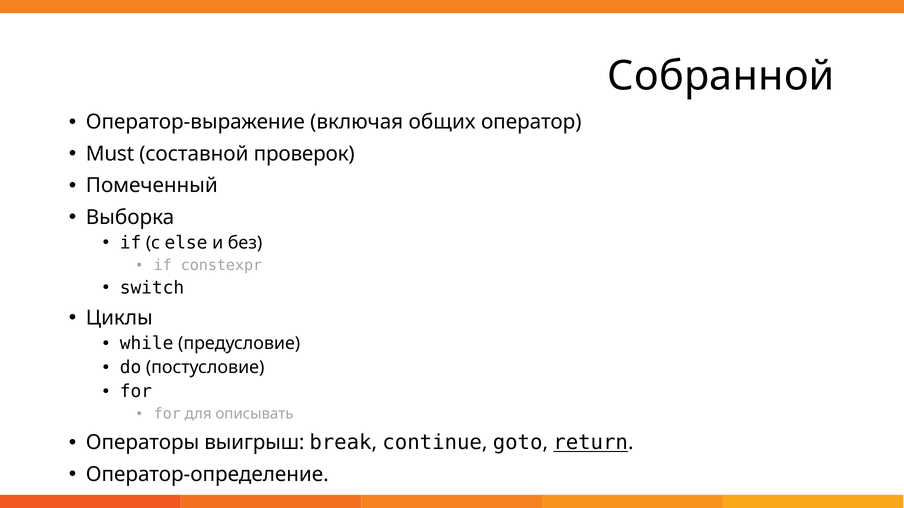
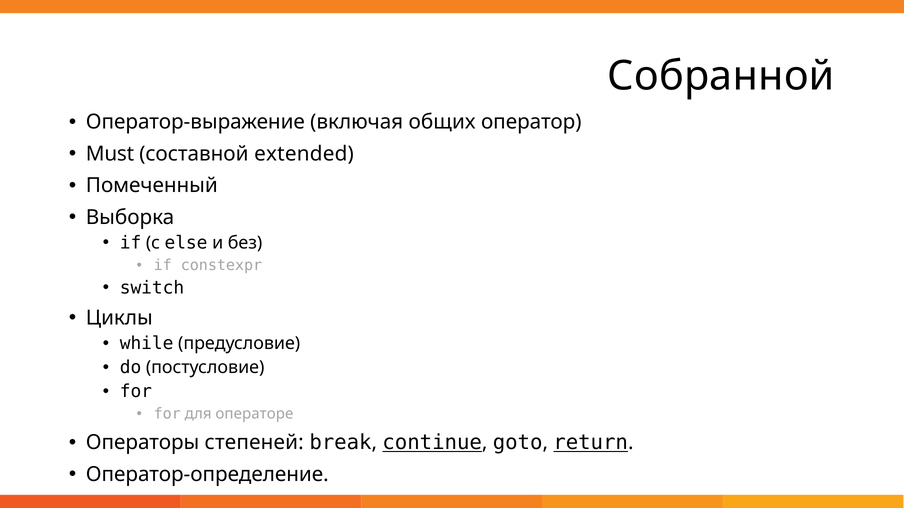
проверок: проверок -> extended
описывать: описывать -> операторе
выигрыш: выигрыш -> степеней
continue underline: none -> present
